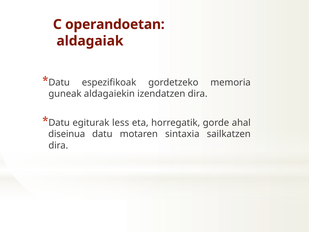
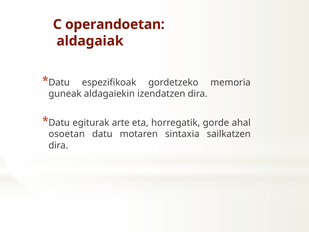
less: less -> arte
diseinua: diseinua -> osoetan
